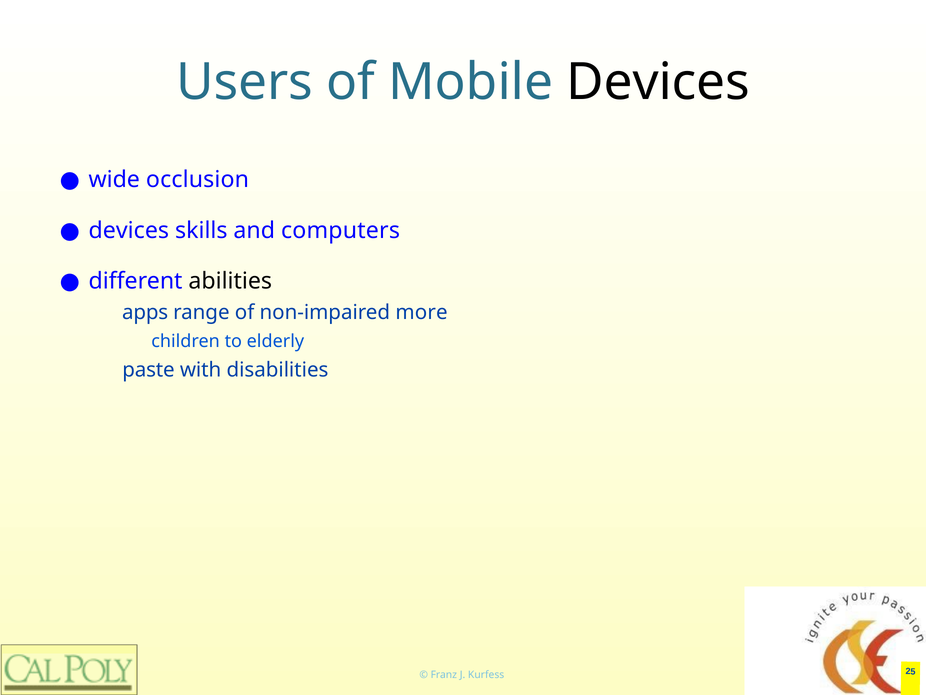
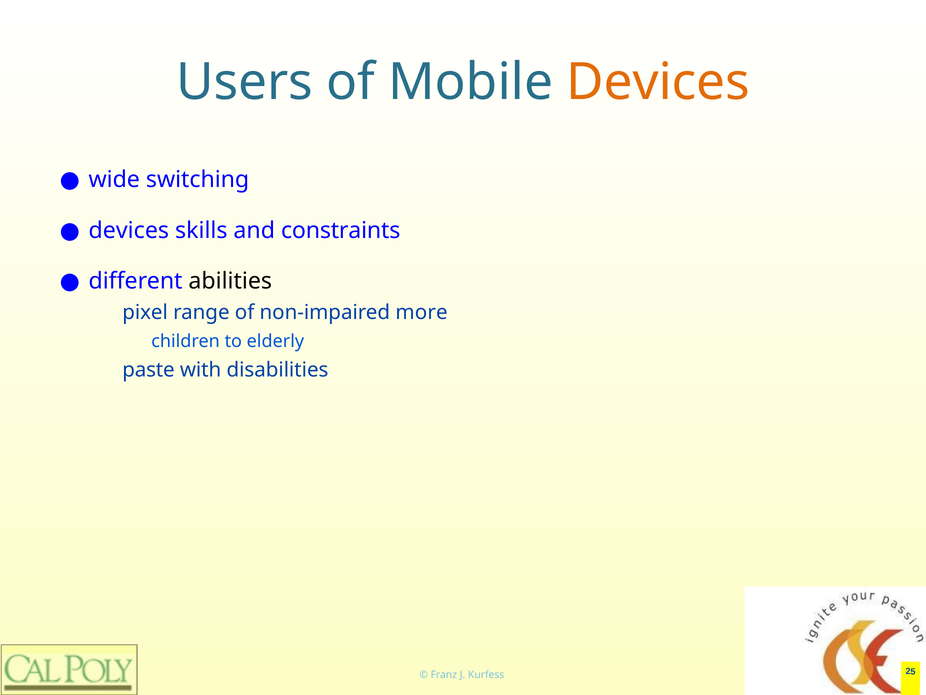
Devices at (658, 82) colour: black -> orange
occlusion: occlusion -> switching
computers: computers -> constraints
apps: apps -> pixel
